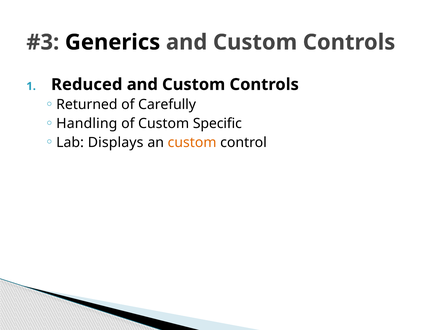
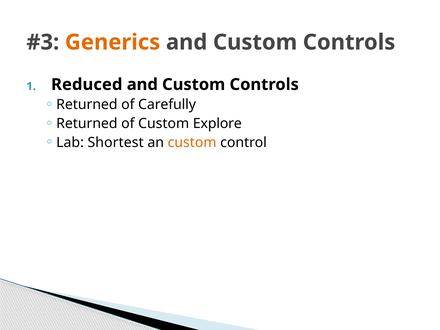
Generics colour: black -> orange
Handling at (87, 124): Handling -> Returned
Specific: Specific -> Explore
Displays: Displays -> Shortest
